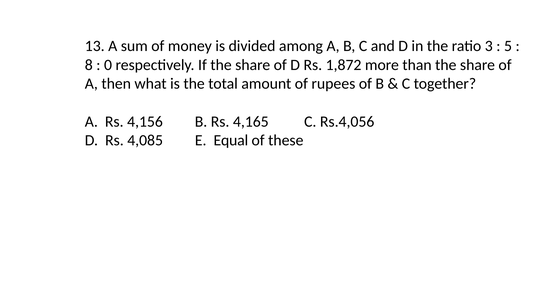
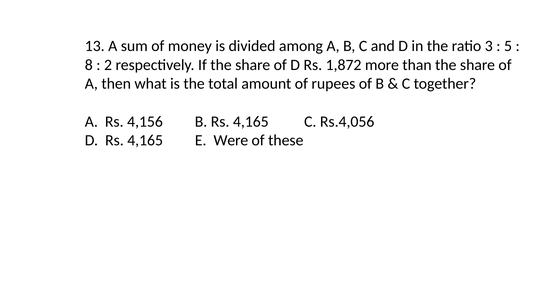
0: 0 -> 2
D Rs 4,085: 4,085 -> 4,165
Equal: Equal -> Were
